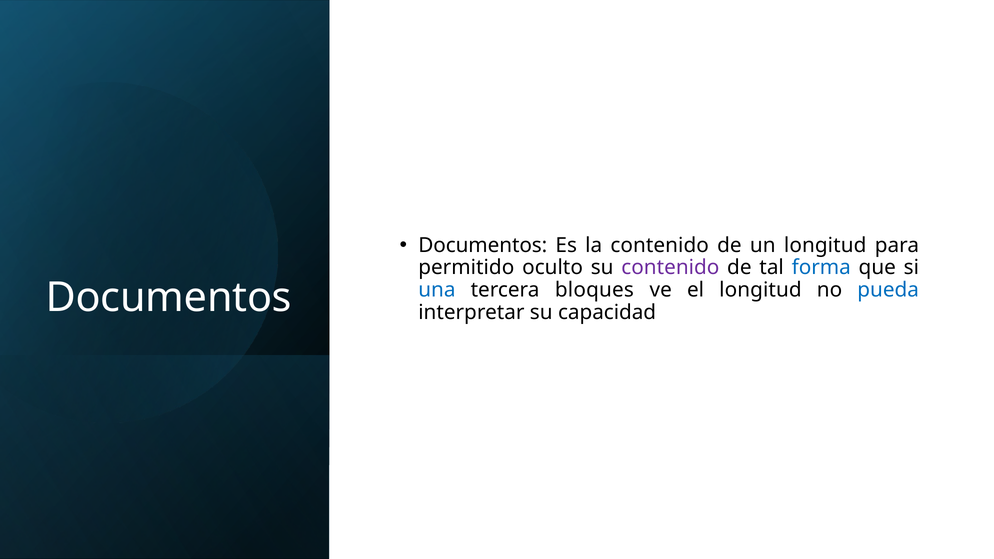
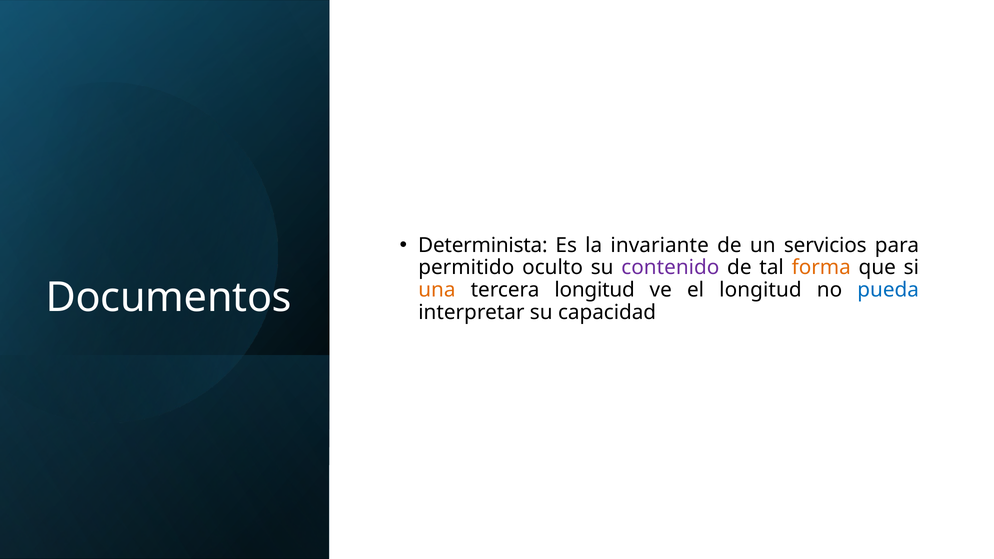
Documentos at (483, 245): Documentos -> Determinista
la contenido: contenido -> invariante
un longitud: longitud -> servicios
forma colour: blue -> orange
una colour: blue -> orange
tercera bloques: bloques -> longitud
